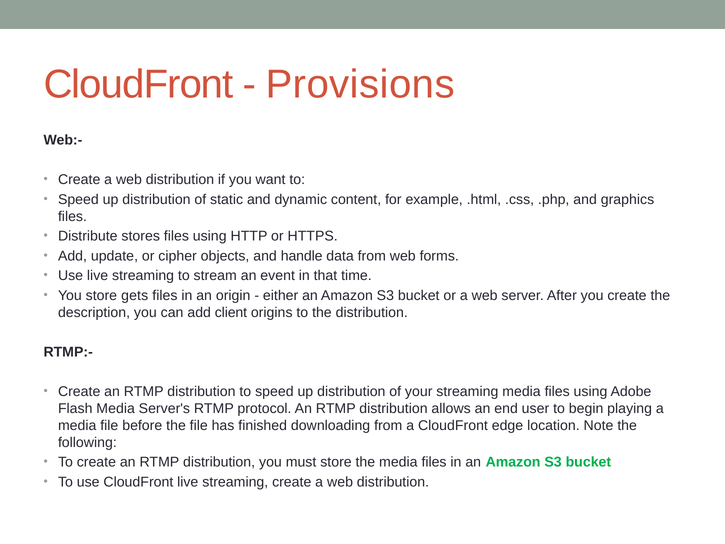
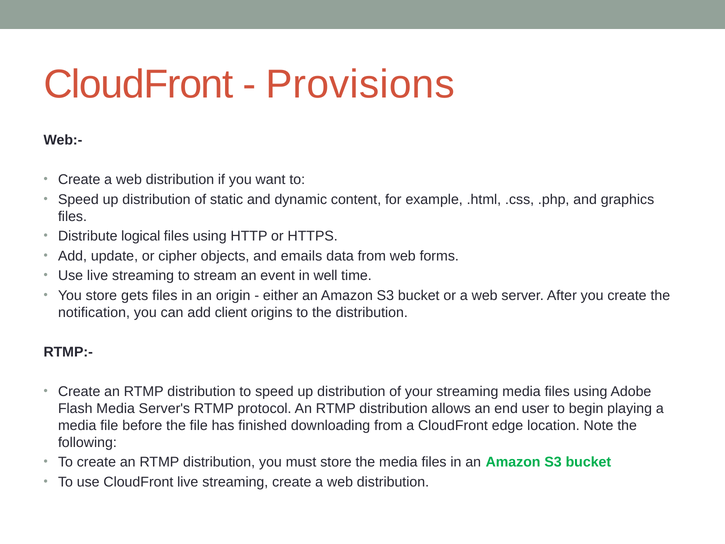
stores: stores -> logical
handle: handle -> emails
that: that -> well
description: description -> notification
